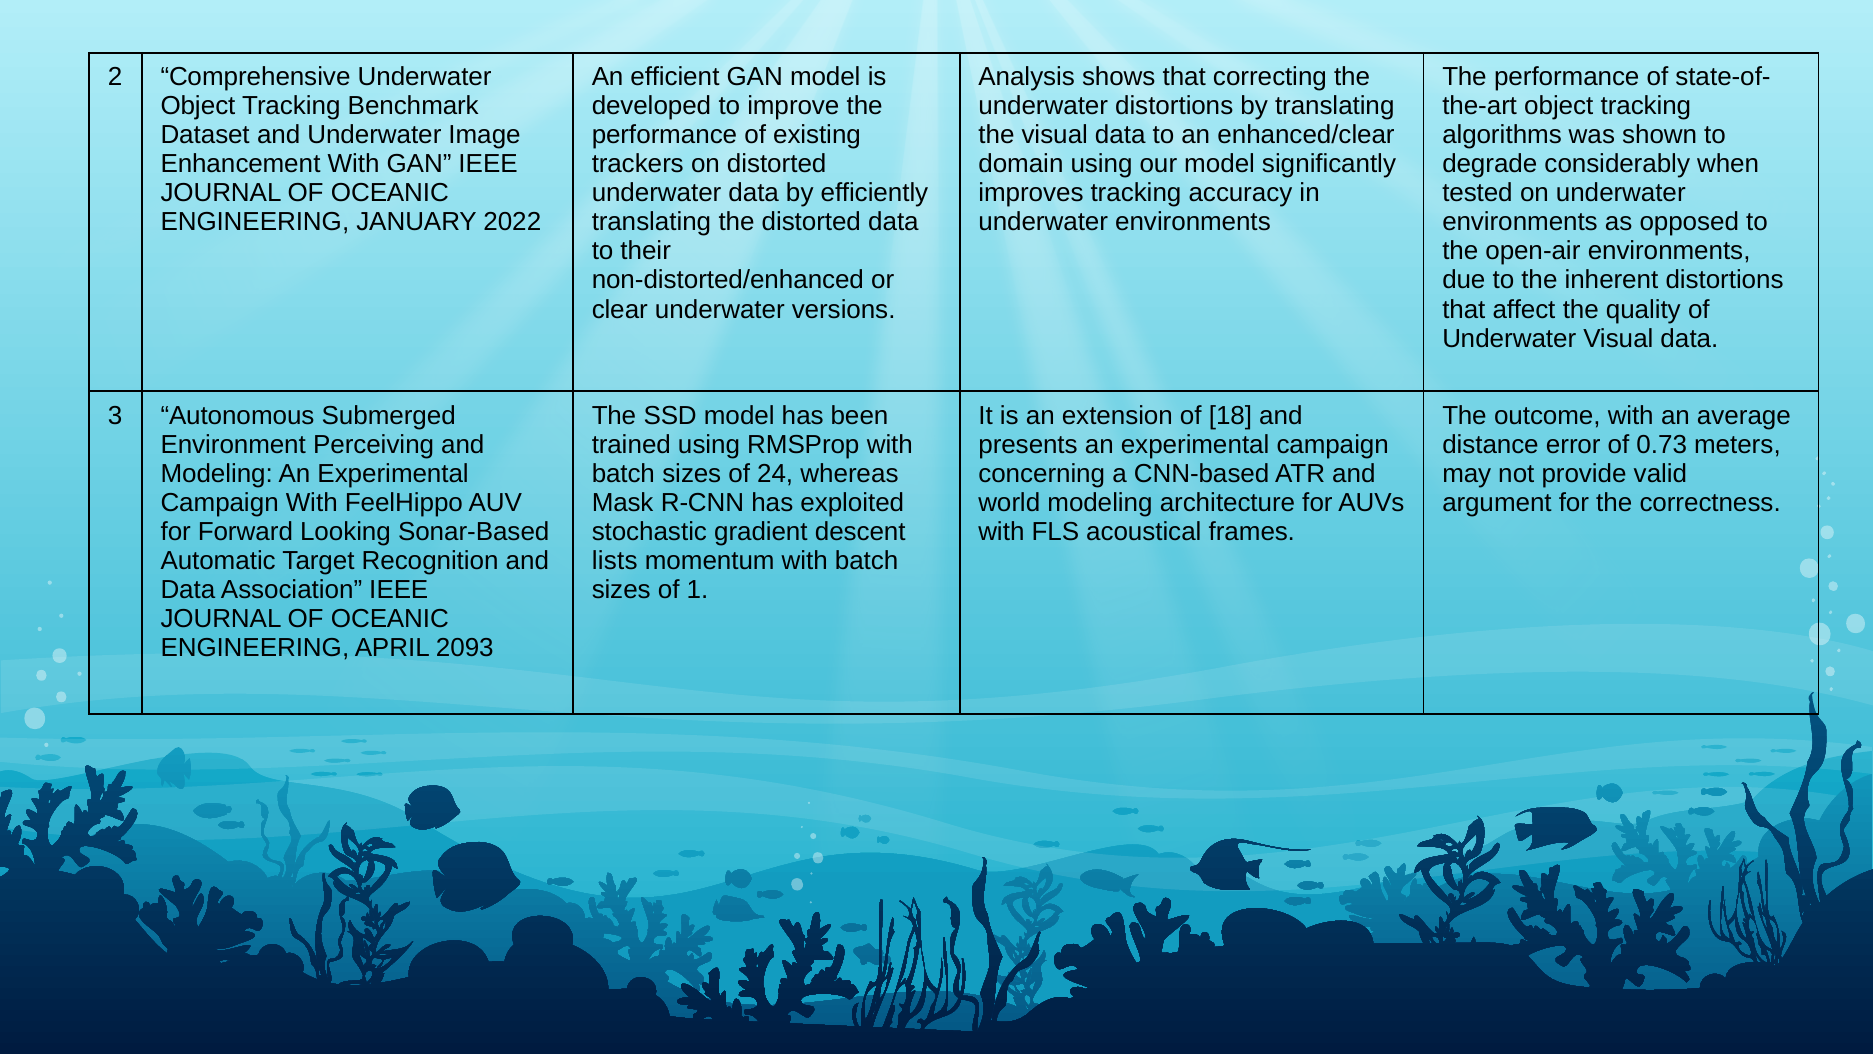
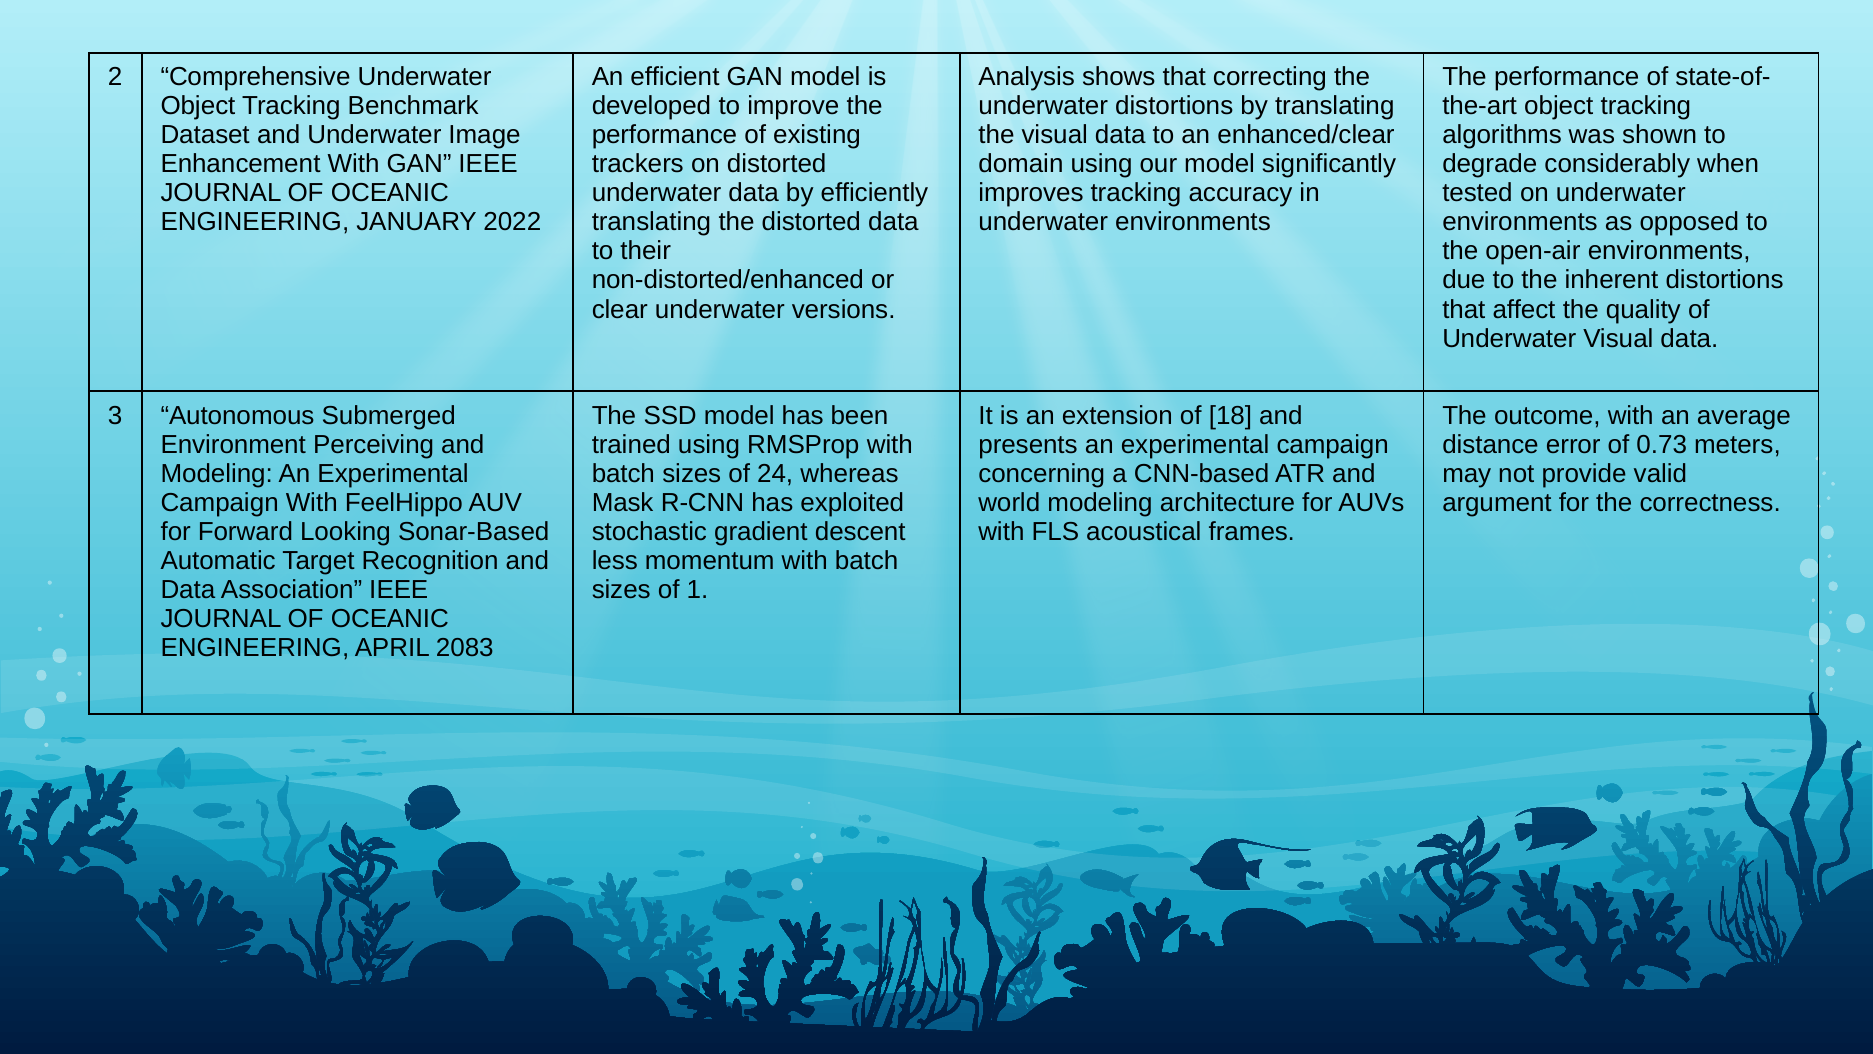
lists: lists -> less
2093: 2093 -> 2083
